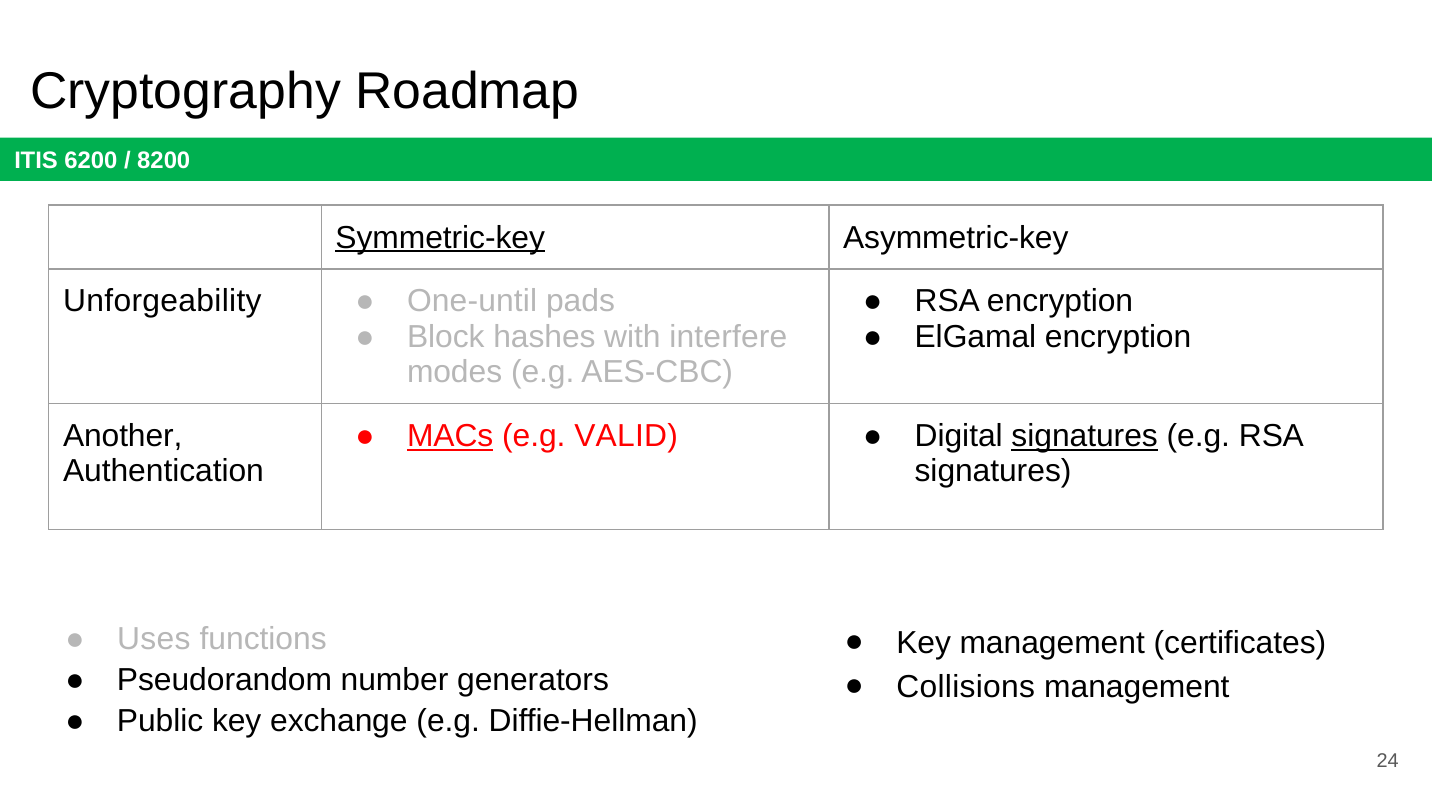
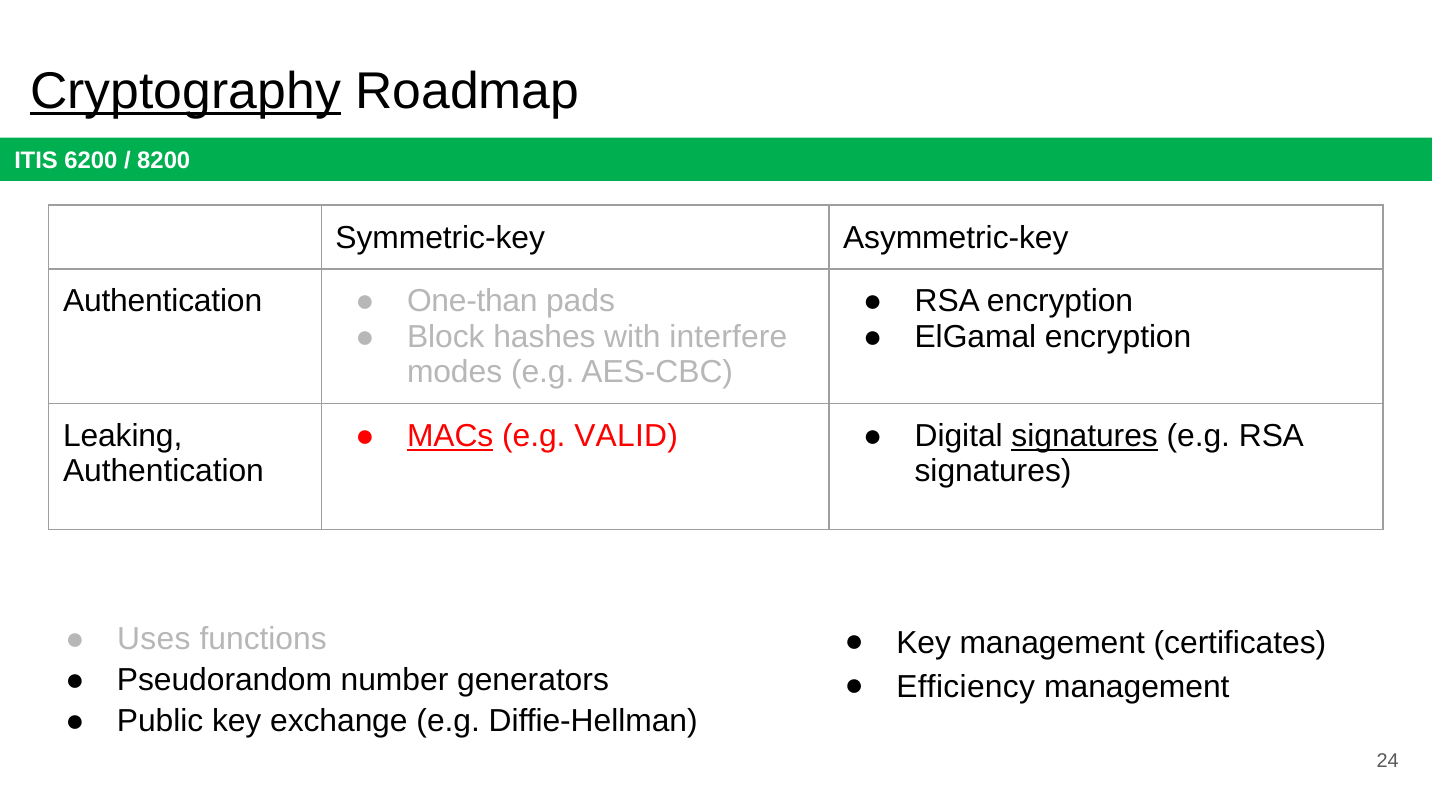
Cryptography underline: none -> present
Symmetric-key underline: present -> none
Unforgeability at (162, 302): Unforgeability -> Authentication
One-until: One-until -> One-than
Another: Another -> Leaking
Collisions: Collisions -> Efficiency
